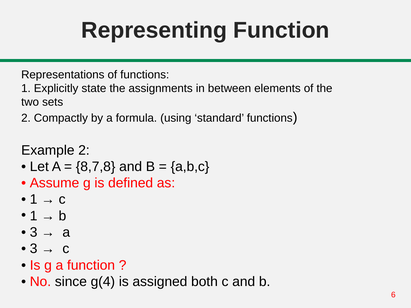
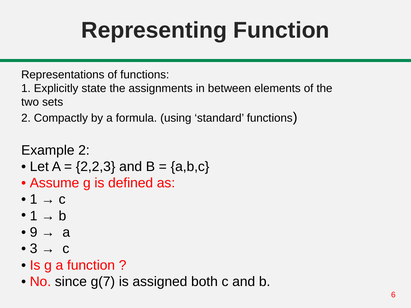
8,7,8: 8,7,8 -> 2,2,3
3 at (34, 233): 3 -> 9
g(4: g(4 -> g(7
